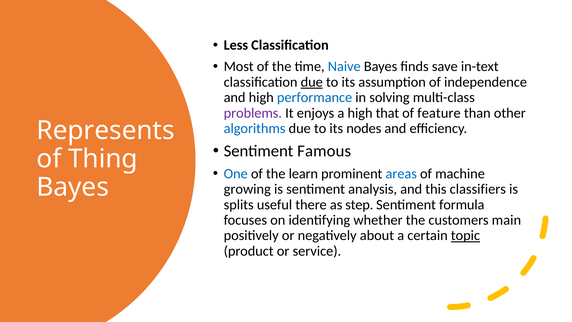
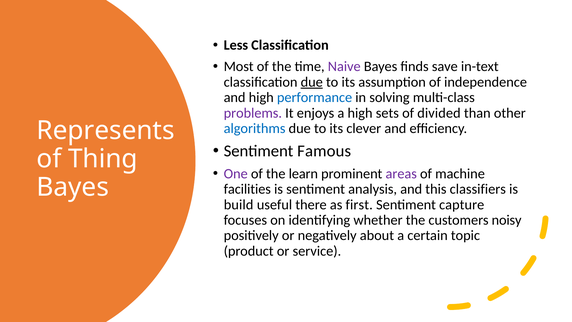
Naive colour: blue -> purple
that: that -> sets
feature: feature -> divided
nodes: nodes -> clever
One colour: blue -> purple
areas colour: blue -> purple
growing: growing -> facilities
splits: splits -> build
step: step -> first
formula: formula -> capture
main: main -> noisy
topic underline: present -> none
